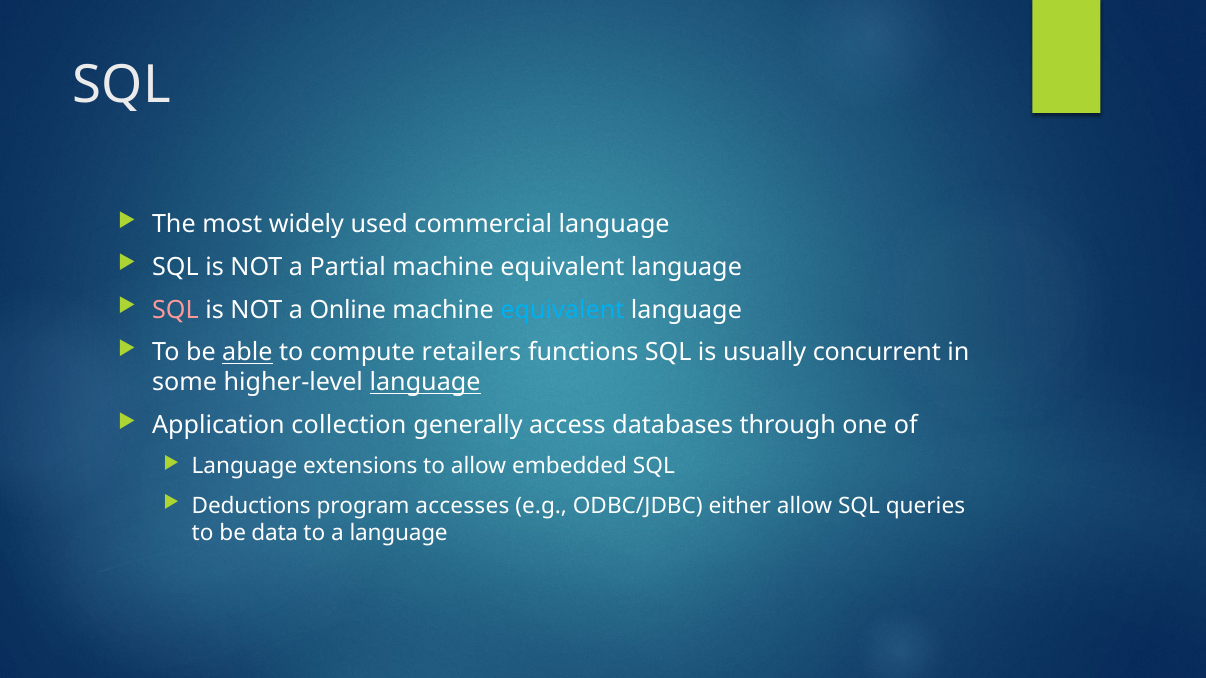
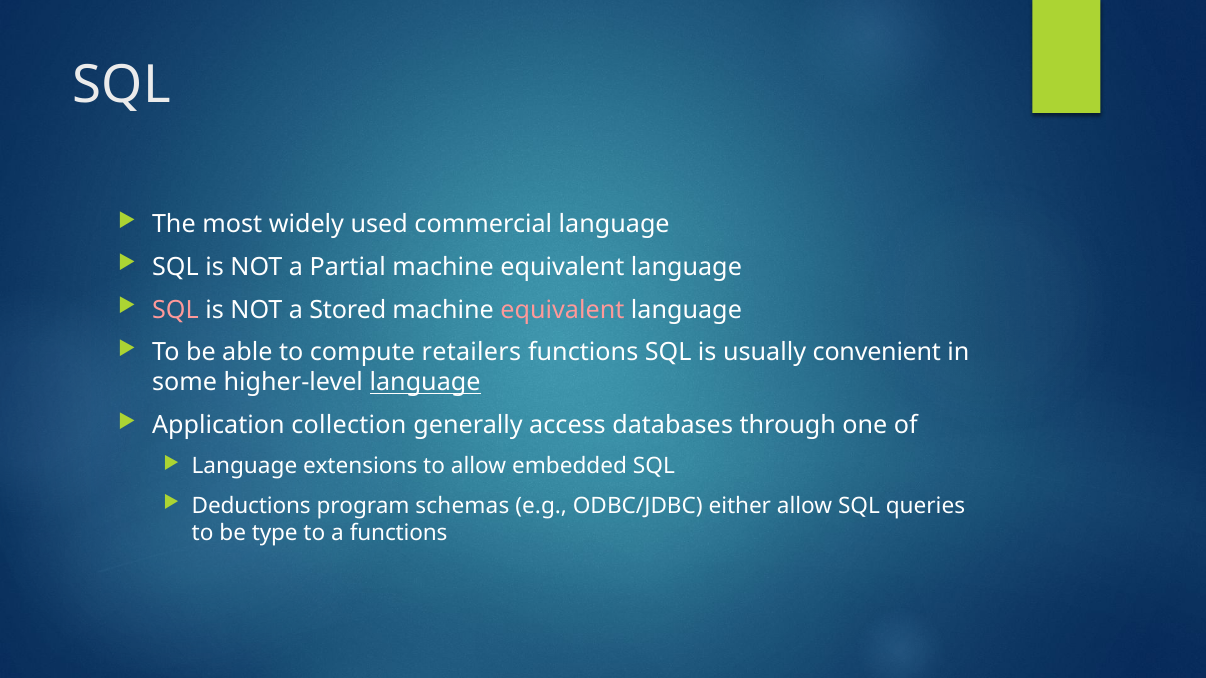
Online: Online -> Stored
equivalent at (562, 310) colour: light blue -> pink
able underline: present -> none
concurrent: concurrent -> convenient
accesses: accesses -> schemas
data: data -> type
a language: language -> functions
